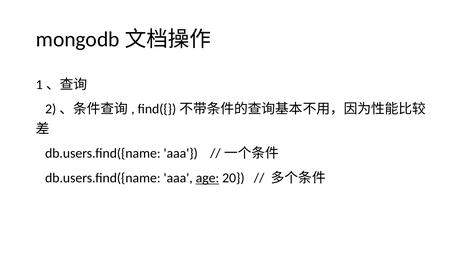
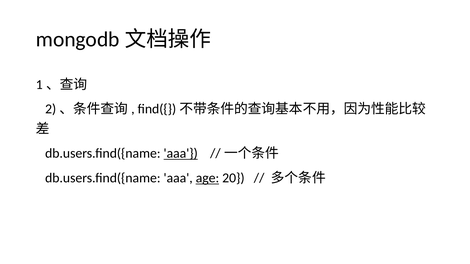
aaa at (181, 154) underline: none -> present
